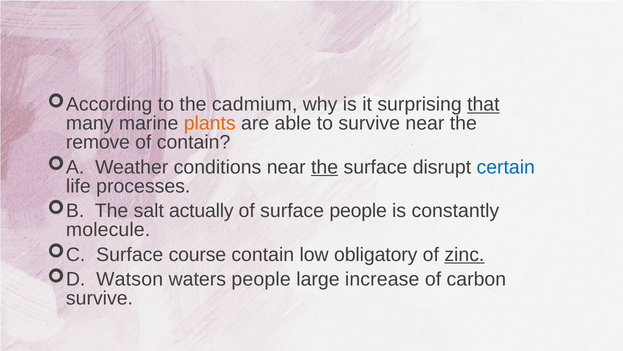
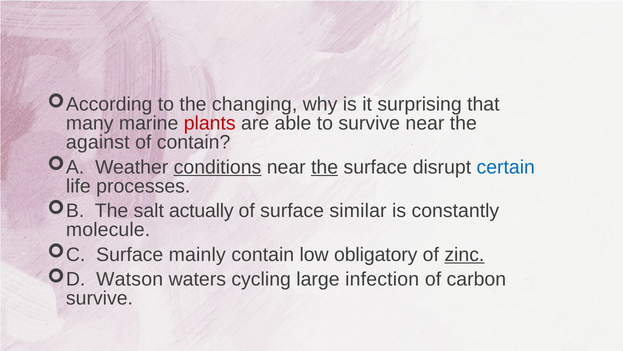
cadmium: cadmium -> changing
that underline: present -> none
plants colour: orange -> red
remove: remove -> against
conditions underline: none -> present
surface people: people -> similar
course: course -> mainly
waters people: people -> cycling
increase: increase -> infection
